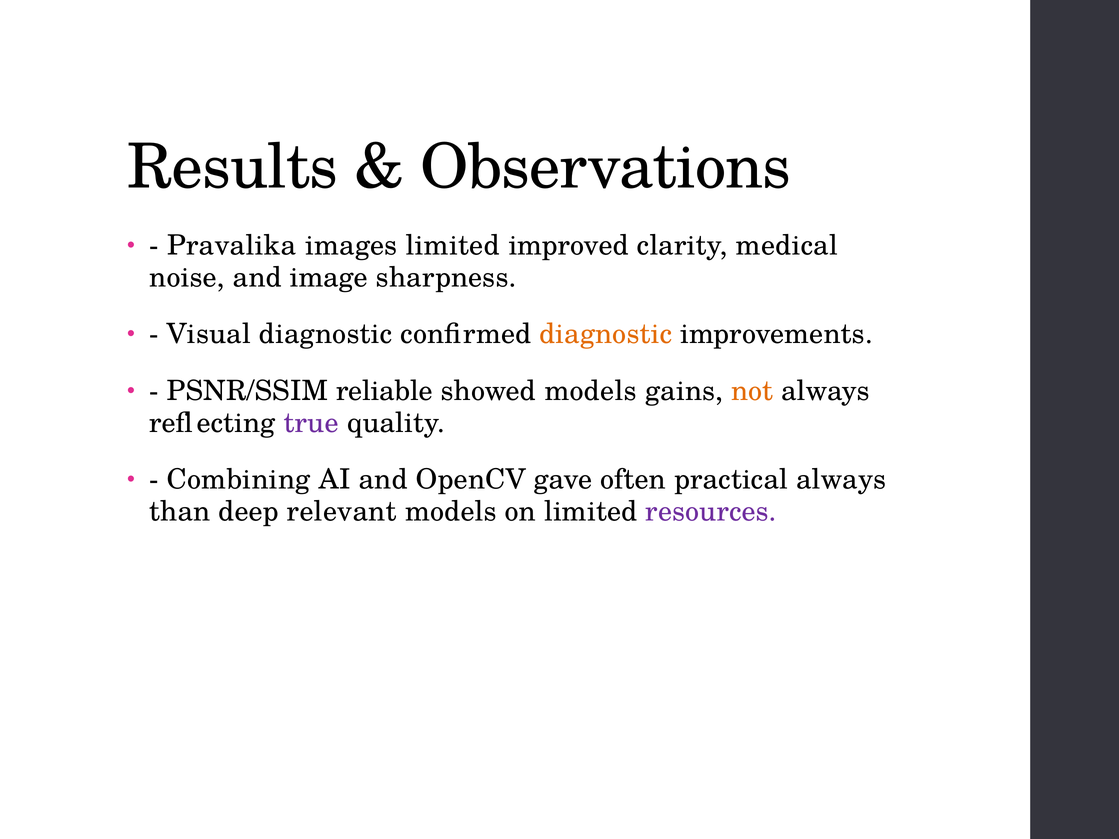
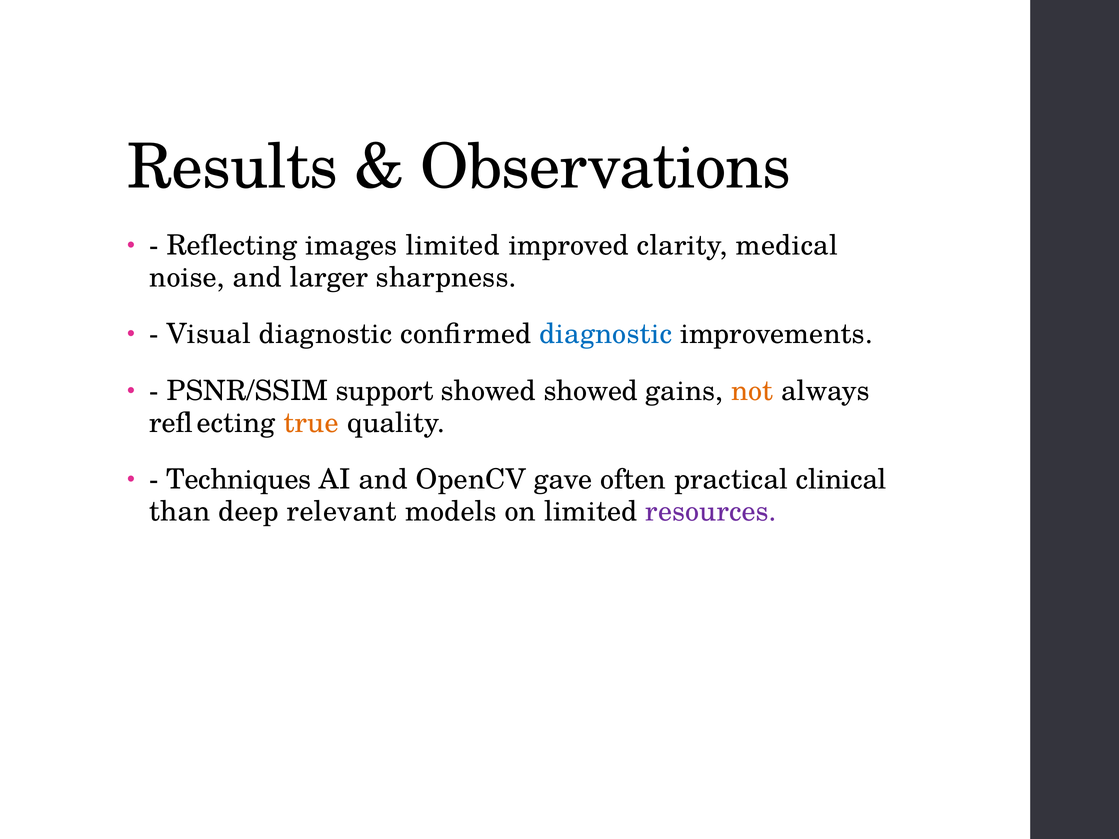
Pravalika at (232, 246): Pravalika -> Reflecting
image: image -> larger
diagnostic at (606, 334) colour: orange -> blue
reliable: reliable -> support
showed models: models -> showed
true colour: purple -> orange
Combining: Combining -> Techniques
practical always: always -> clinical
